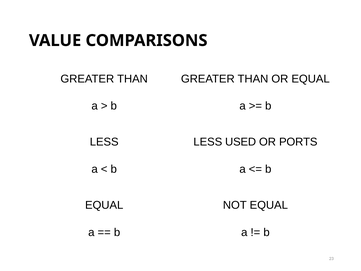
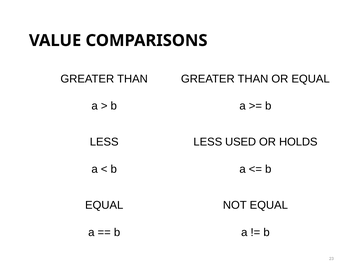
PORTS: PORTS -> HOLDS
